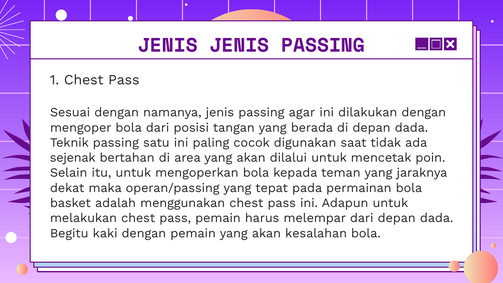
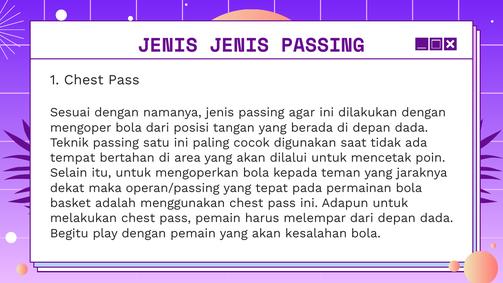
sejenak: sejenak -> tempat
kaki: kaki -> play
